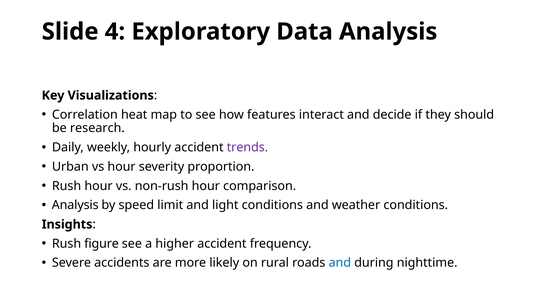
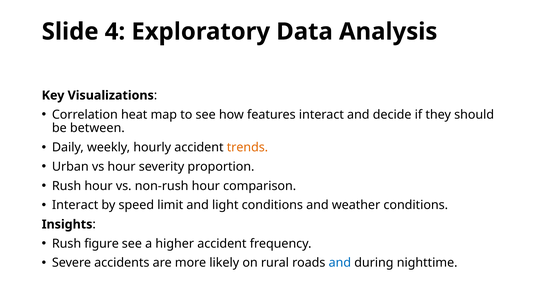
research: research -> between
trends colour: purple -> orange
Analysis at (75, 205): Analysis -> Interact
